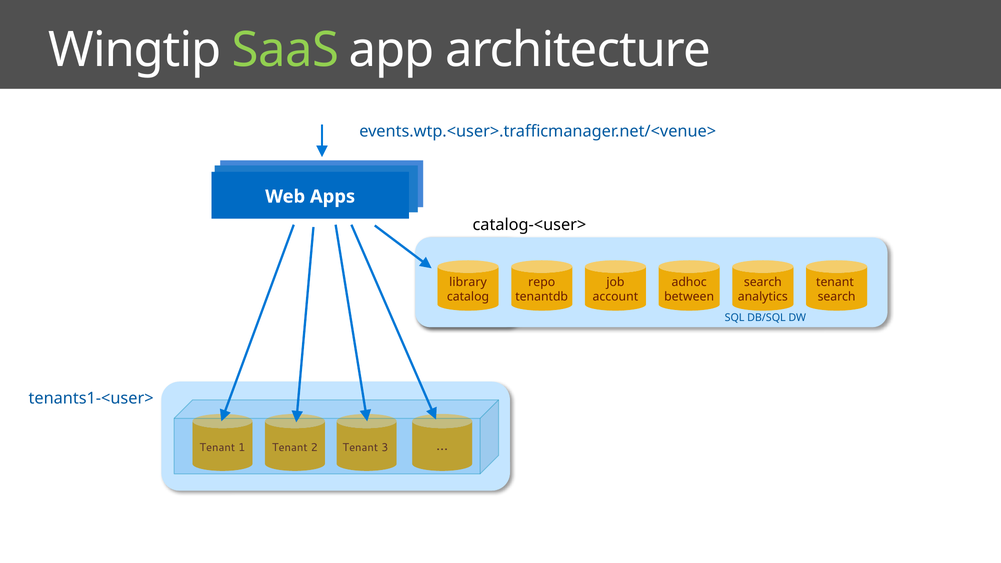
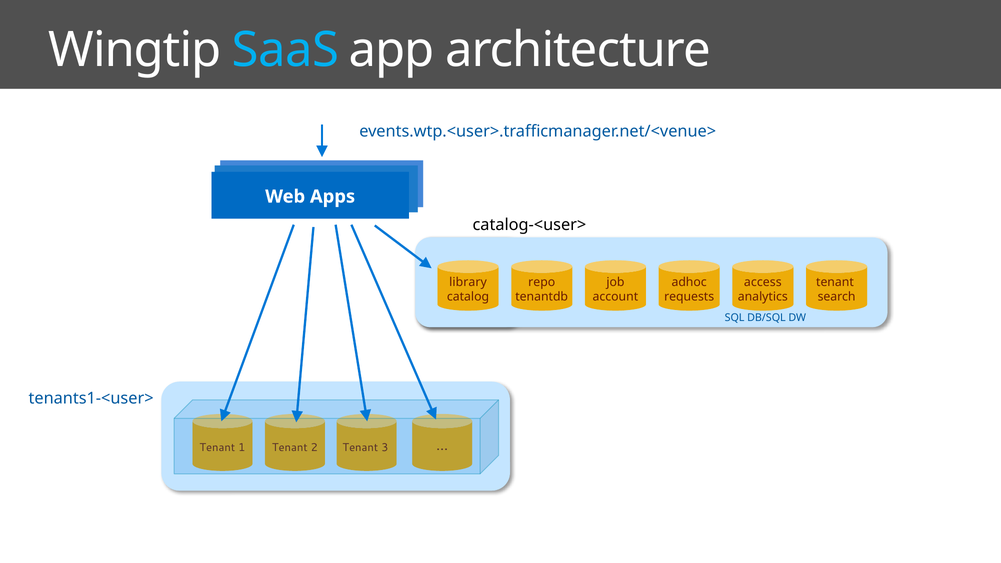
SaaS colour: light green -> light blue
search at (763, 282): search -> access
between: between -> requests
